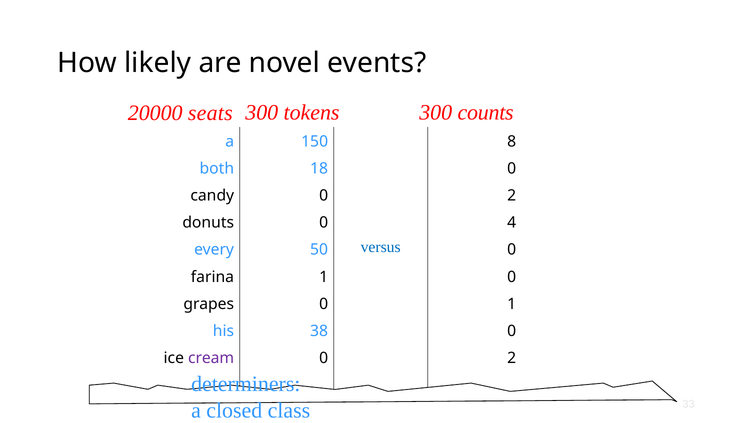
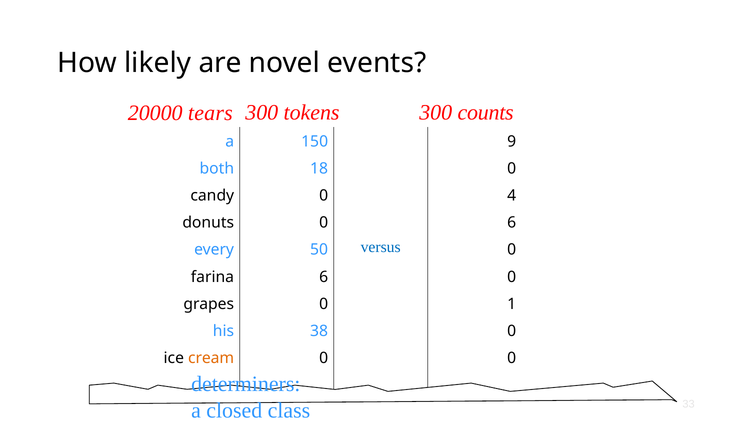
seats: seats -> tears
8: 8 -> 9
candy 0 2: 2 -> 4
0 4: 4 -> 6
farina 1: 1 -> 6
cream colour: purple -> orange
2 at (512, 358): 2 -> 0
